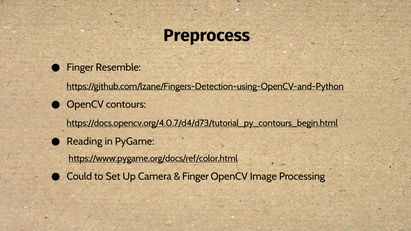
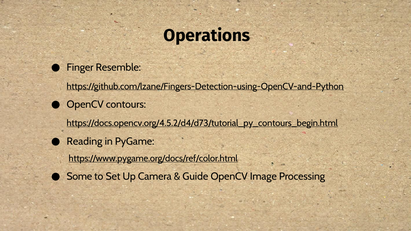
Preprocess: Preprocess -> Operations
https://docs.opencv.org/4.0.7/d4/d73/tutorial_py_contours_begin.html: https://docs.opencv.org/4.0.7/d4/d73/tutorial_py_contours_begin.html -> https://docs.opencv.org/4.5.2/d4/d73/tutorial_py_contours_begin.html
Could: Could -> Some
Finger at (195, 177): Finger -> Guide
